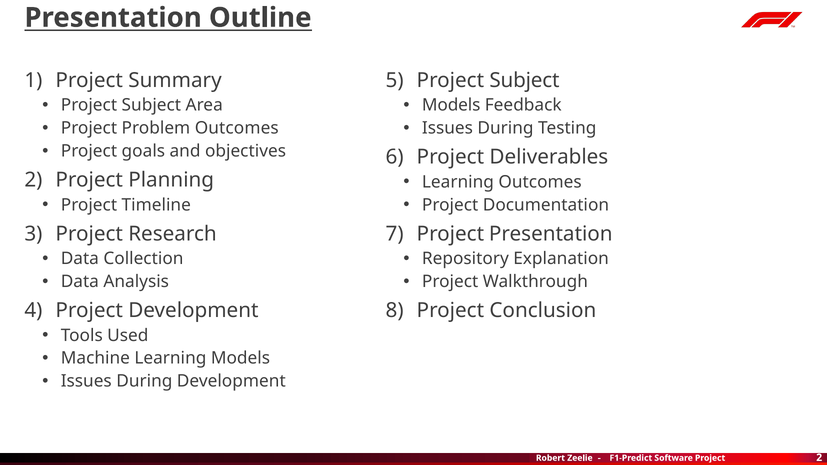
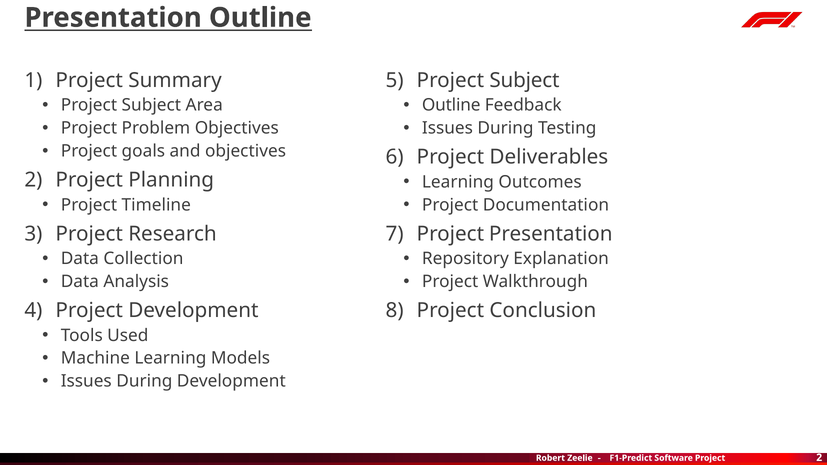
Models at (451, 105): Models -> Outline
Problem Outcomes: Outcomes -> Objectives
